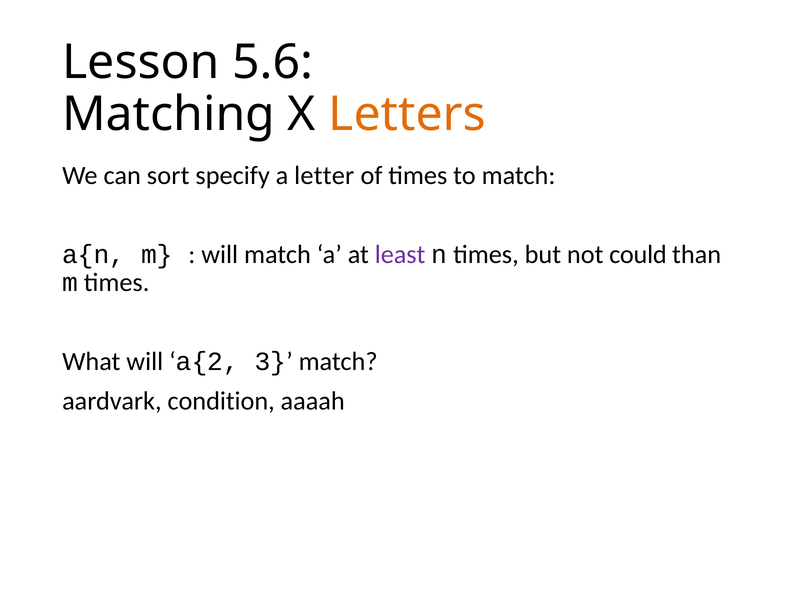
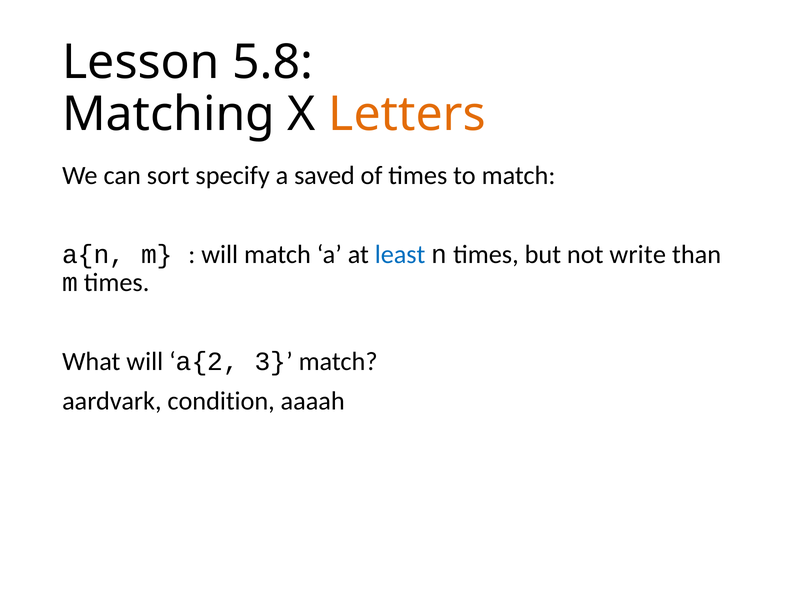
5.6: 5.6 -> 5.8
letter: letter -> saved
least colour: purple -> blue
could: could -> write
